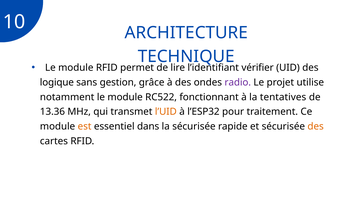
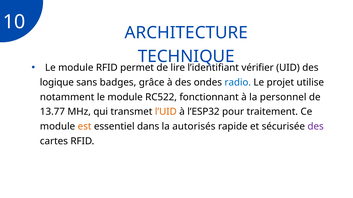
gestion: gestion -> badges
radio colour: purple -> blue
tentatives: tentatives -> personnel
13.36: 13.36 -> 13.77
la sécurisée: sécurisée -> autorisés
des at (316, 127) colour: orange -> purple
